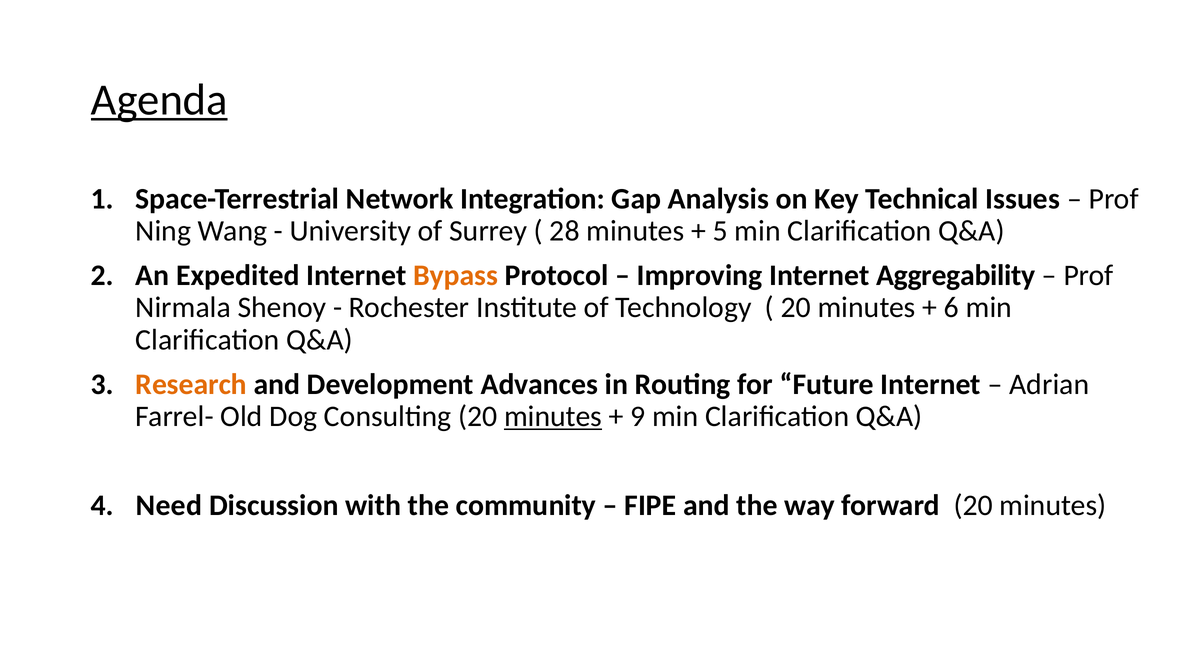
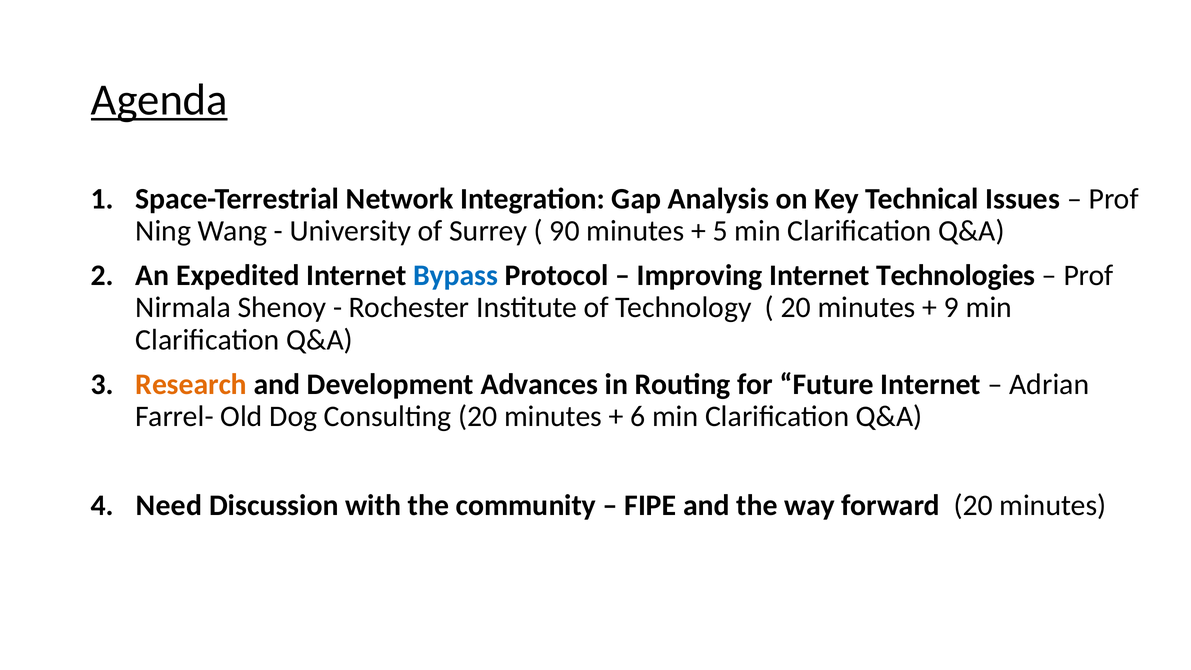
28: 28 -> 90
Bypass colour: orange -> blue
Aggregability: Aggregability -> Technologies
6: 6 -> 9
minutes at (553, 416) underline: present -> none
9: 9 -> 6
